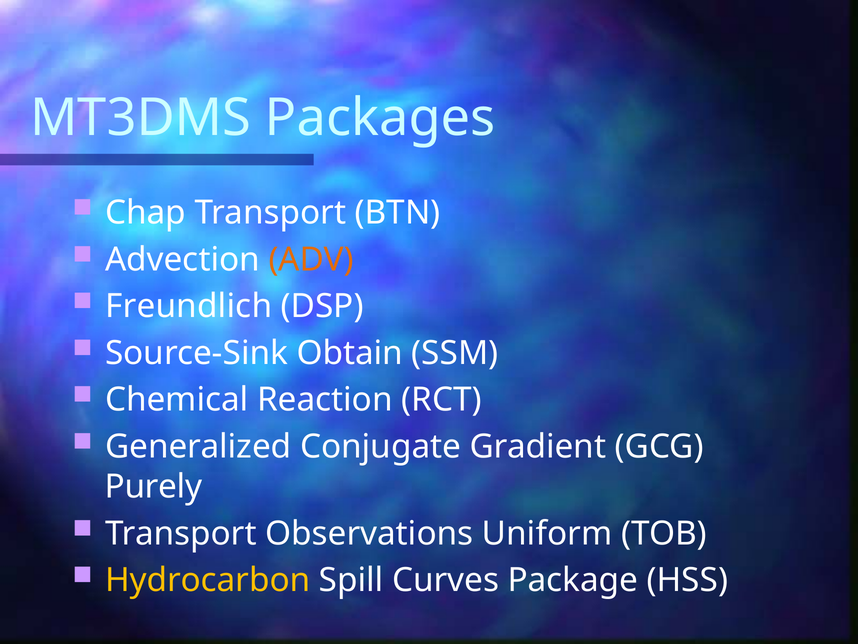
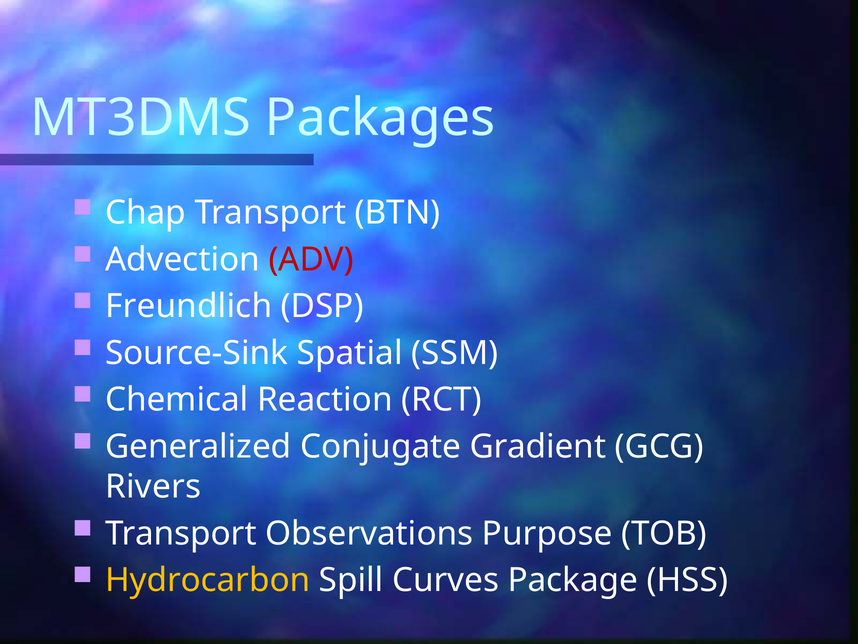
ADV colour: orange -> red
Obtain: Obtain -> Spatial
Purely: Purely -> Rivers
Uniform: Uniform -> Purpose
